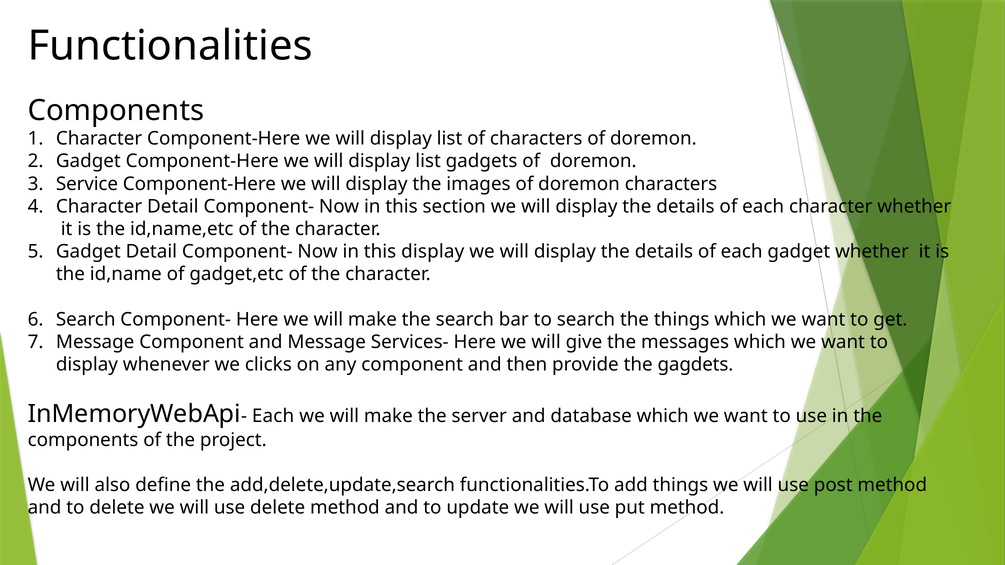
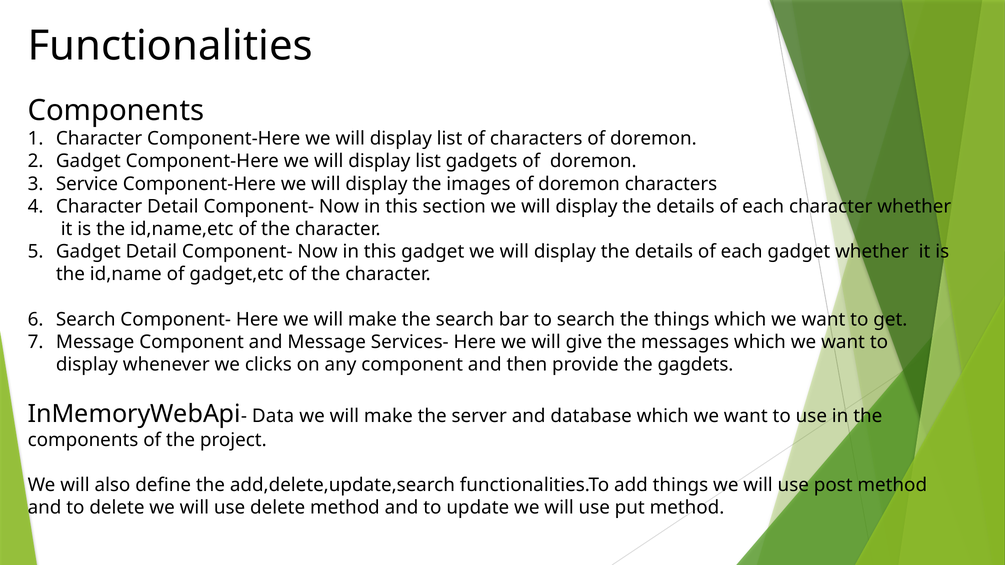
this display: display -> gadget
Each at (273, 416): Each -> Data
